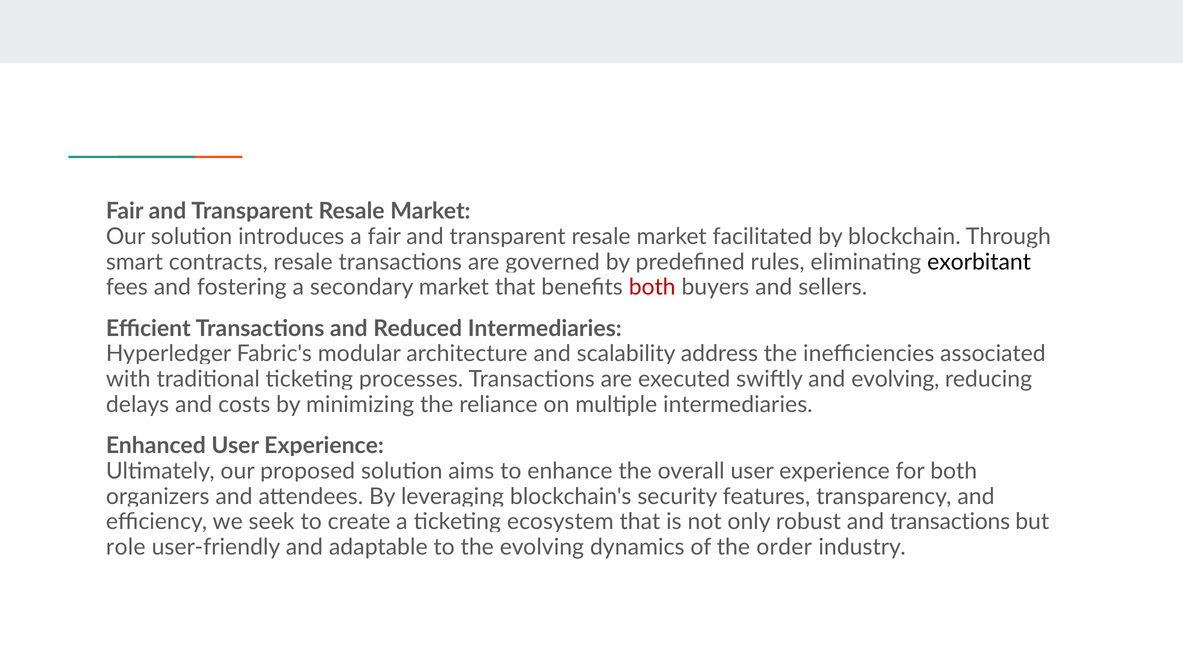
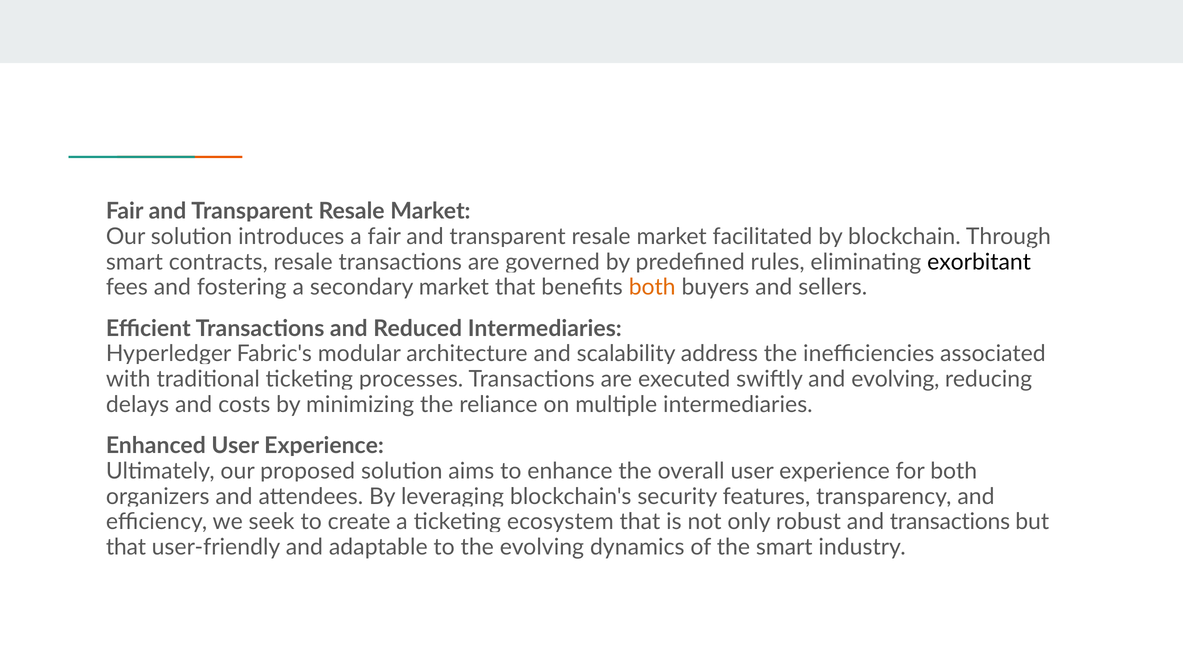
both at (652, 288) colour: red -> orange
role at (126, 548): role -> that
the order: order -> smart
